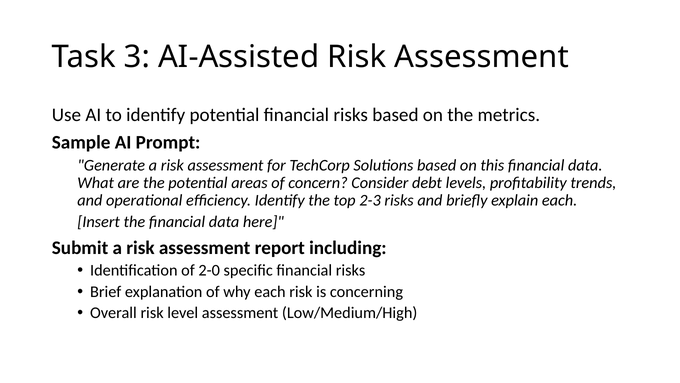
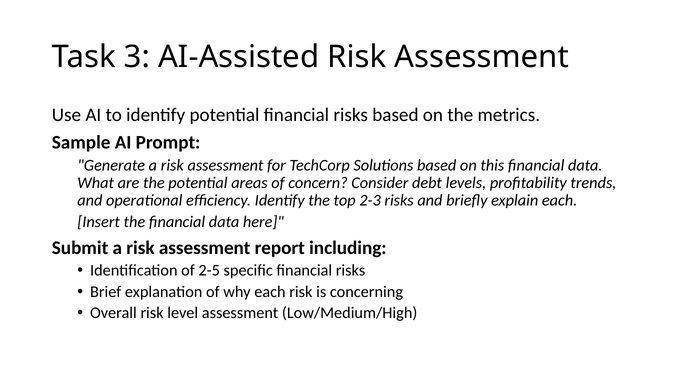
2-0: 2-0 -> 2-5
